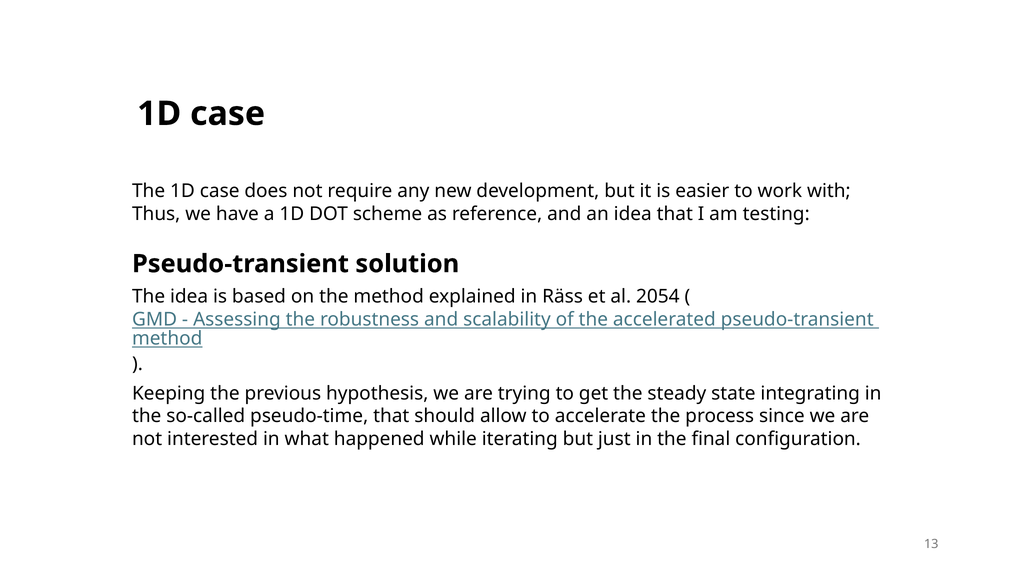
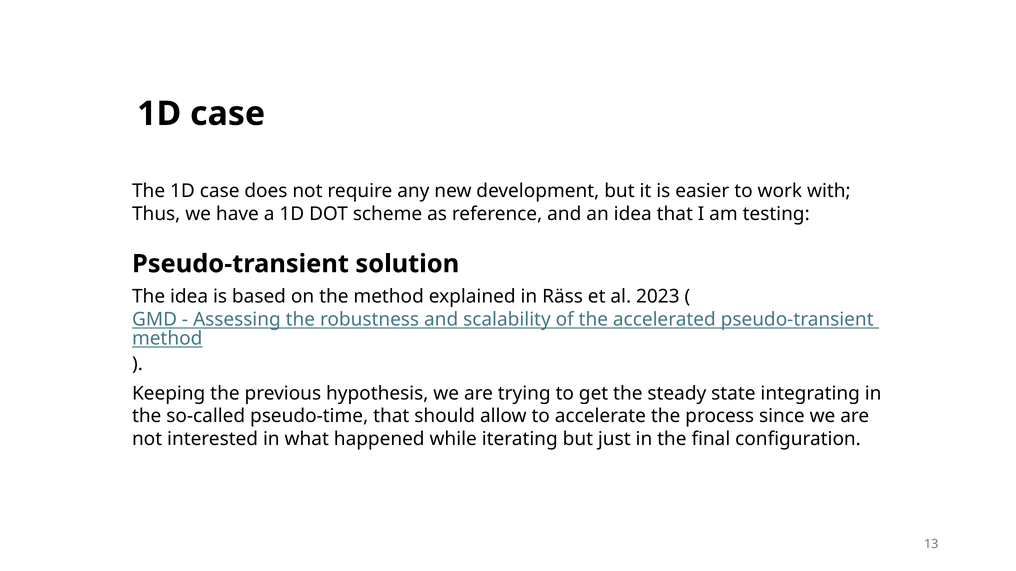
2054: 2054 -> 2023
